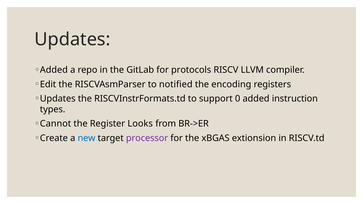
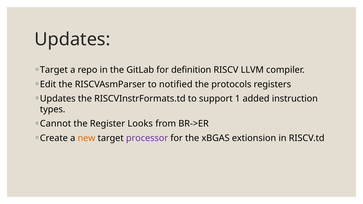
Added at (54, 70): Added -> Target
protocols: protocols -> definition
encoding: encoding -> protocols
0: 0 -> 1
new colour: blue -> orange
